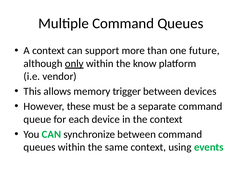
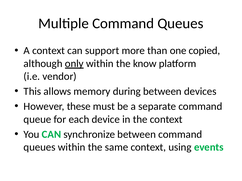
future: future -> copied
trigger: trigger -> during
